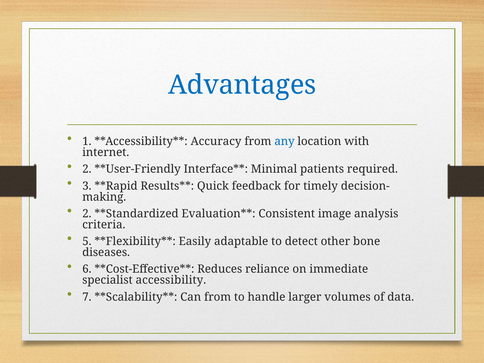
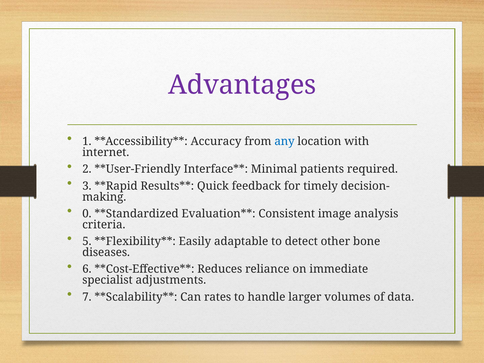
Advantages colour: blue -> purple
2 at (87, 214): 2 -> 0
accessibility: accessibility -> adjustments
Can from: from -> rates
